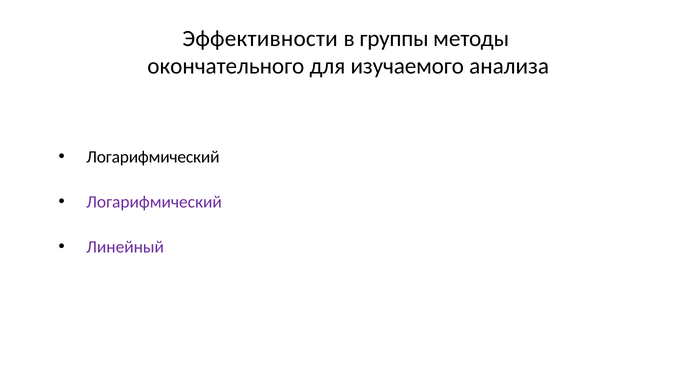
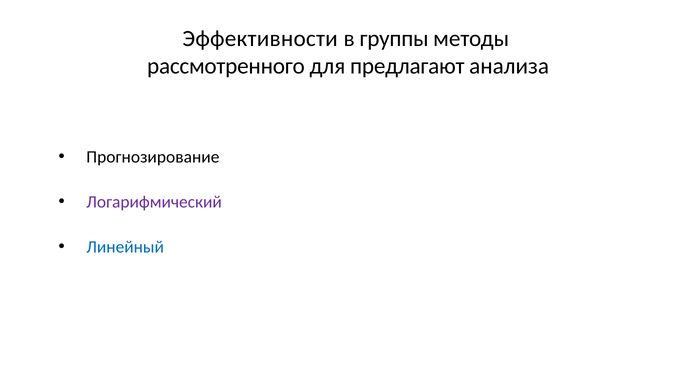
окончательного: окончательного -> рассмотренного
изучаемого: изучаемого -> предлагают
Логарифмический at (153, 157): Логарифмический -> Прогнозирование
Линейный colour: purple -> blue
